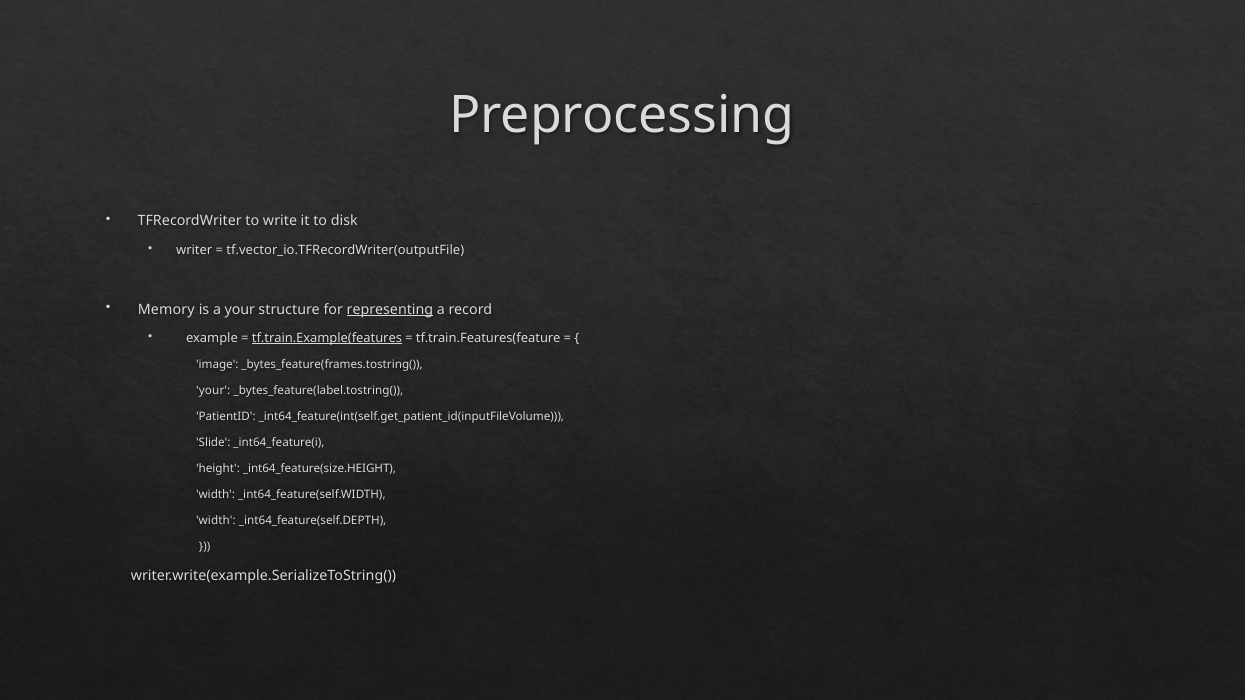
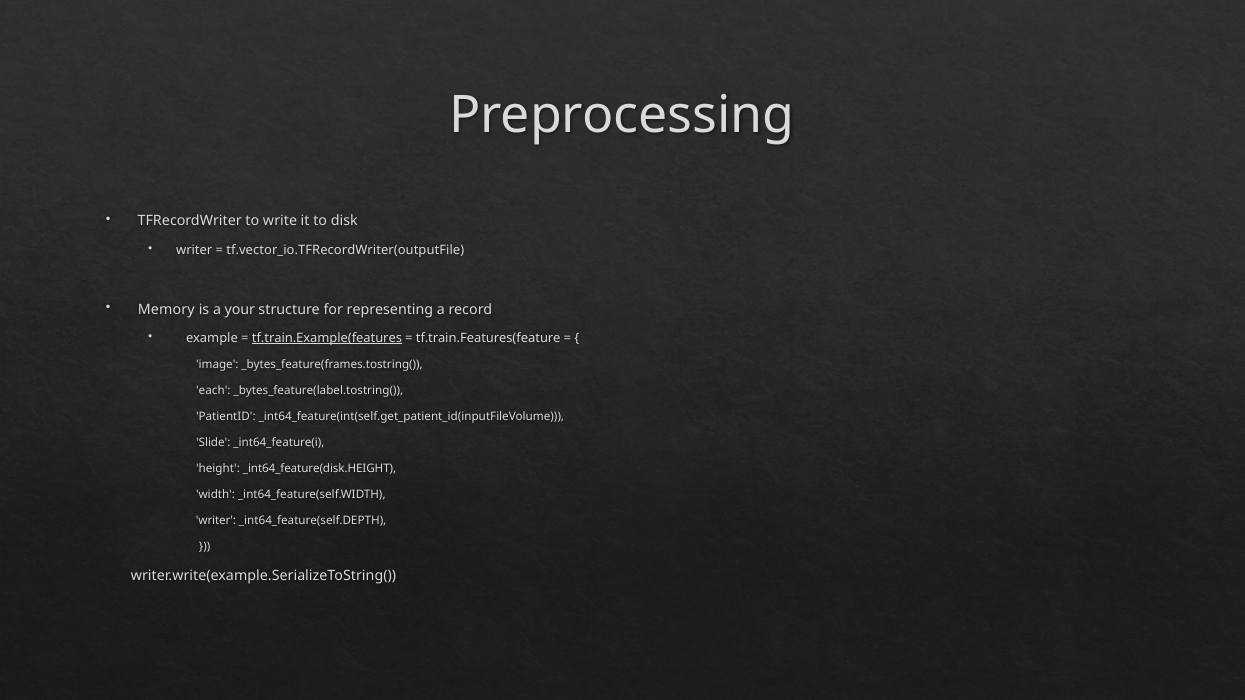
representing underline: present -> none
your at (213, 391): your -> each
_int64_feature(size.HEIGHT: _int64_feature(size.HEIGHT -> _int64_feature(disk.HEIGHT
width at (216, 521): width -> writer
